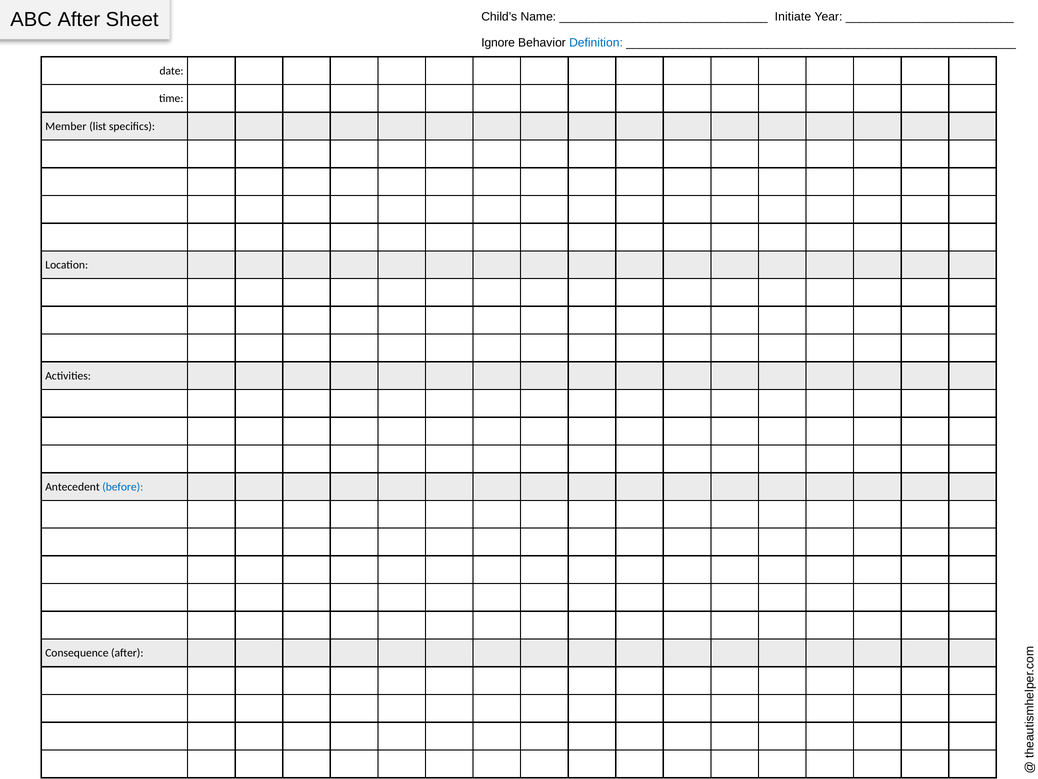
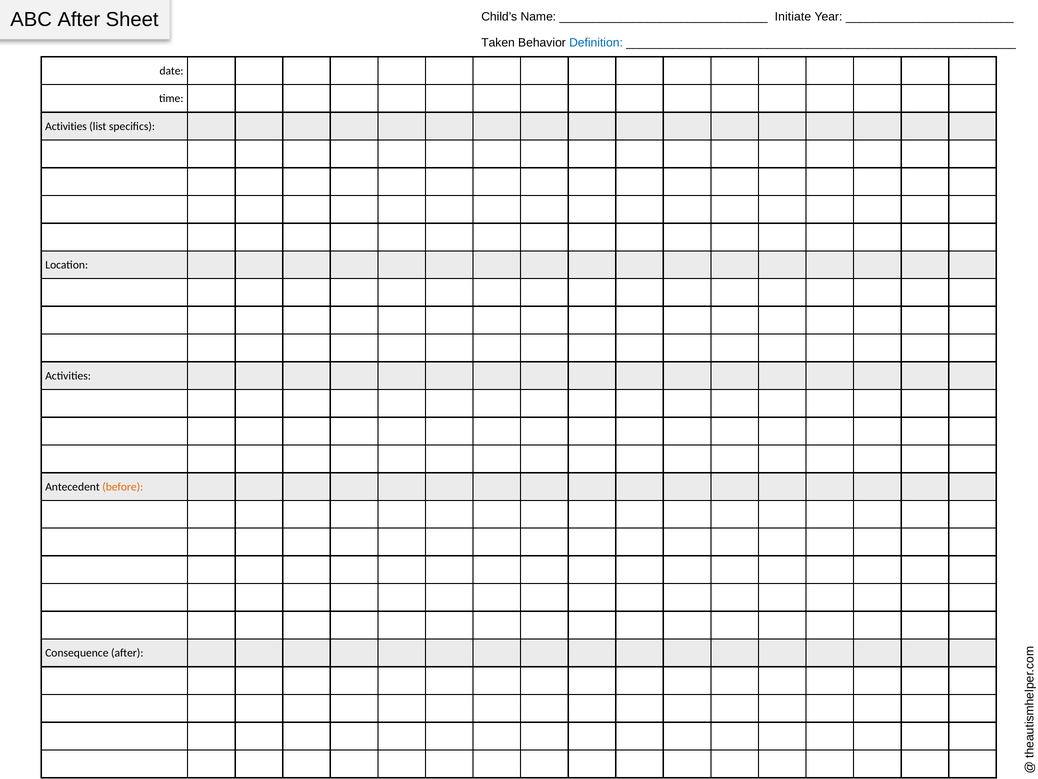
Ignore: Ignore -> Taken
Member at (66, 126): Member -> Activities
before colour: blue -> orange
